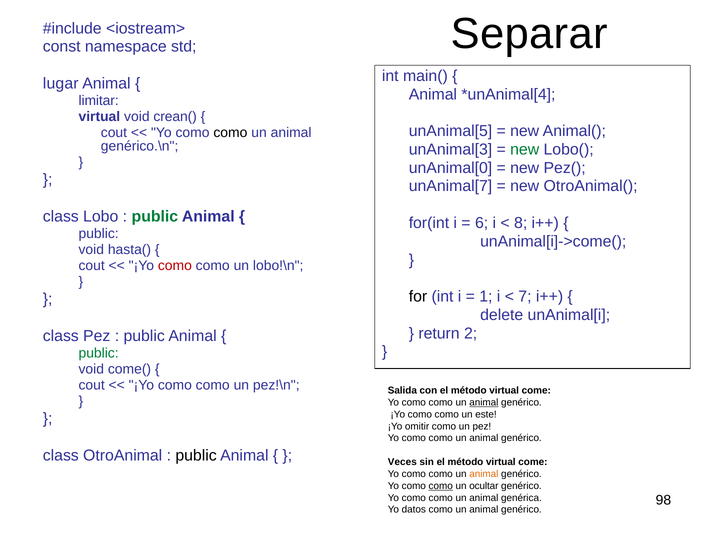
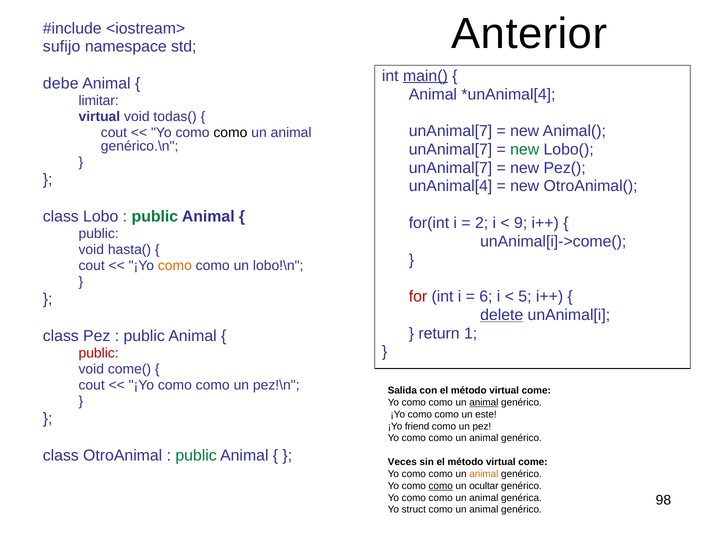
Separar: Separar -> Anterior
const: const -> sufijo
main( underline: none -> present
lugar: lugar -> debe
crean(: crean( -> todas(
unAnimal[5 at (451, 131): unAnimal[5 -> unAnimal[7
unAnimal[3 at (451, 150): unAnimal[3 -> unAnimal[7
unAnimal[0 at (451, 168): unAnimal[0 -> unAnimal[7
unAnimal[7: unAnimal[7 -> unAnimal[4
6: 6 -> 2
8: 8 -> 9
como at (175, 266) colour: red -> orange
for colour: black -> red
1: 1 -> 6
7: 7 -> 5
delete underline: none -> present
2: 2 -> 1
public at (99, 353) colour: green -> red
omitir: omitir -> friend
public at (196, 456) colour: black -> green
datos: datos -> struct
